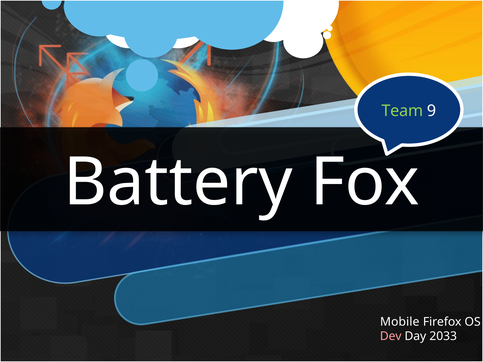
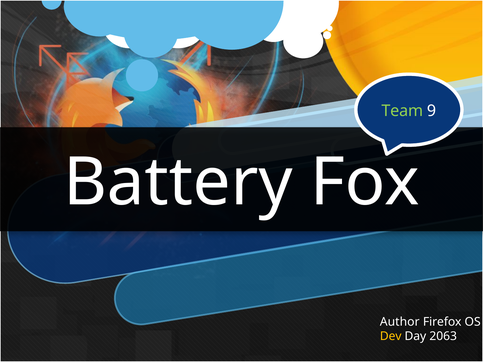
Mobile: Mobile -> Author
Dev colour: pink -> yellow
2033: 2033 -> 2063
